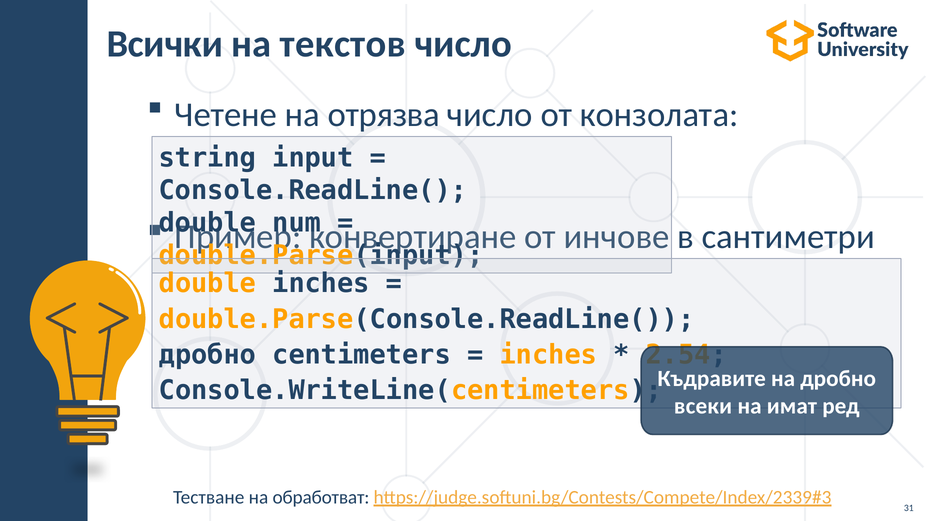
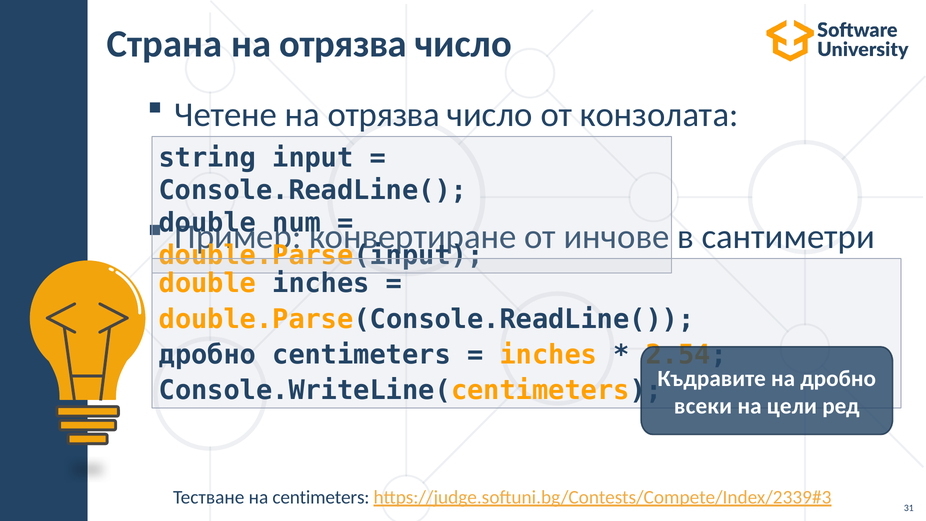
Всички: Всички -> Страна
текстов at (343, 44): текстов -> отрязва
имат: имат -> цели
на обработват: обработват -> centimeters
